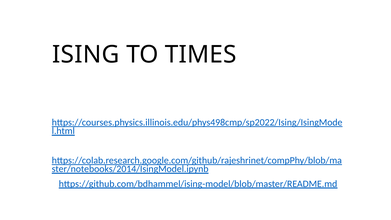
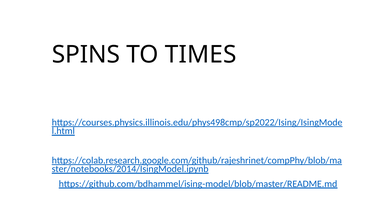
ISING: ISING -> SPINS
